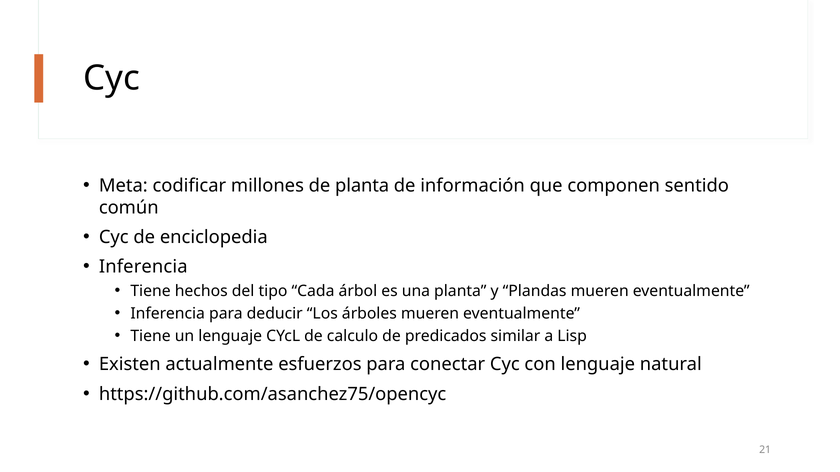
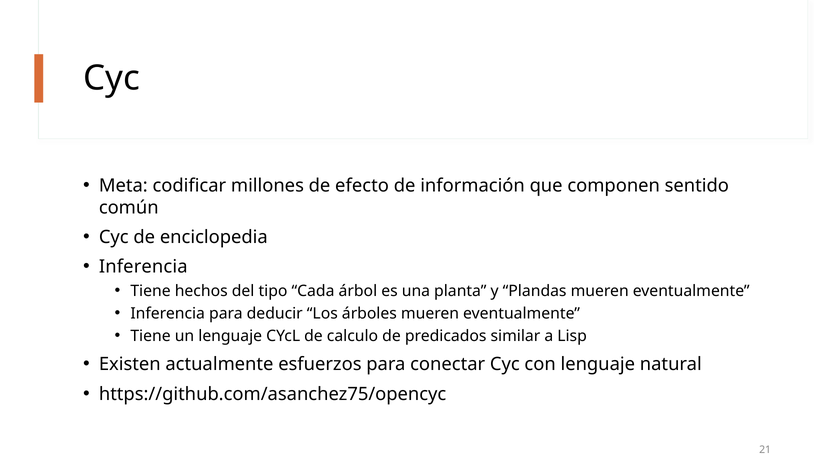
de planta: planta -> efecto
